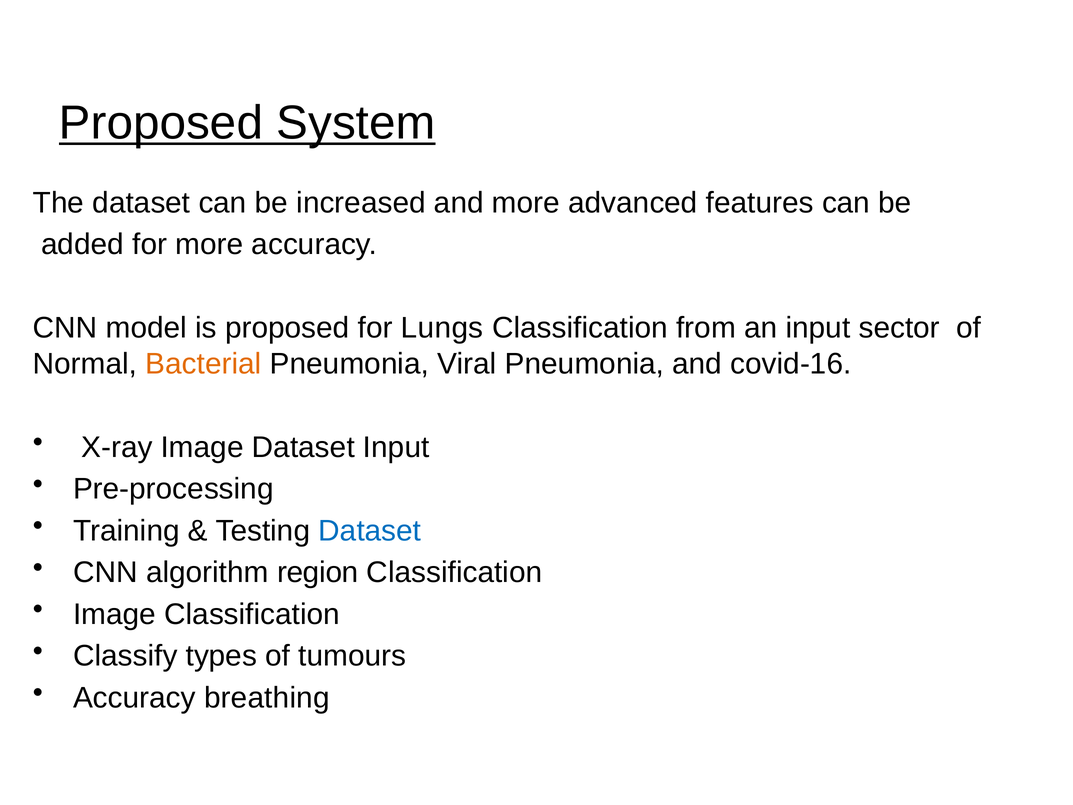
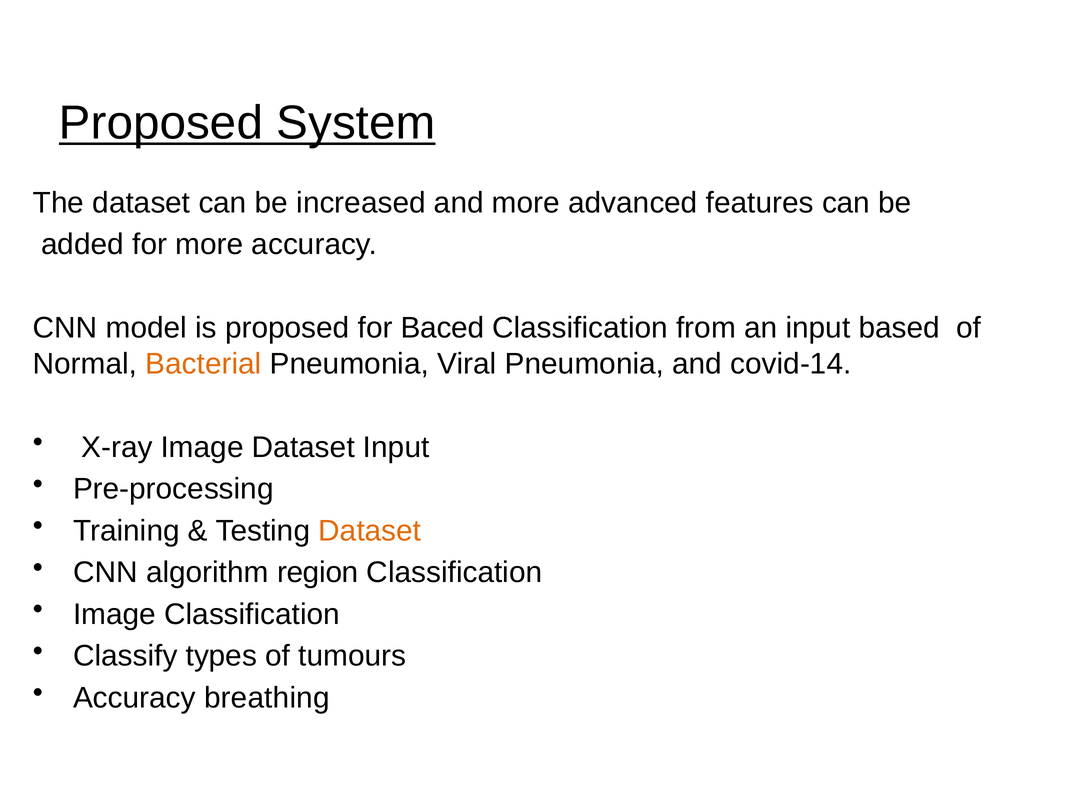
Lungs: Lungs -> Baced
sector: sector -> based
covid-16: covid-16 -> covid-14
Dataset at (370, 531) colour: blue -> orange
